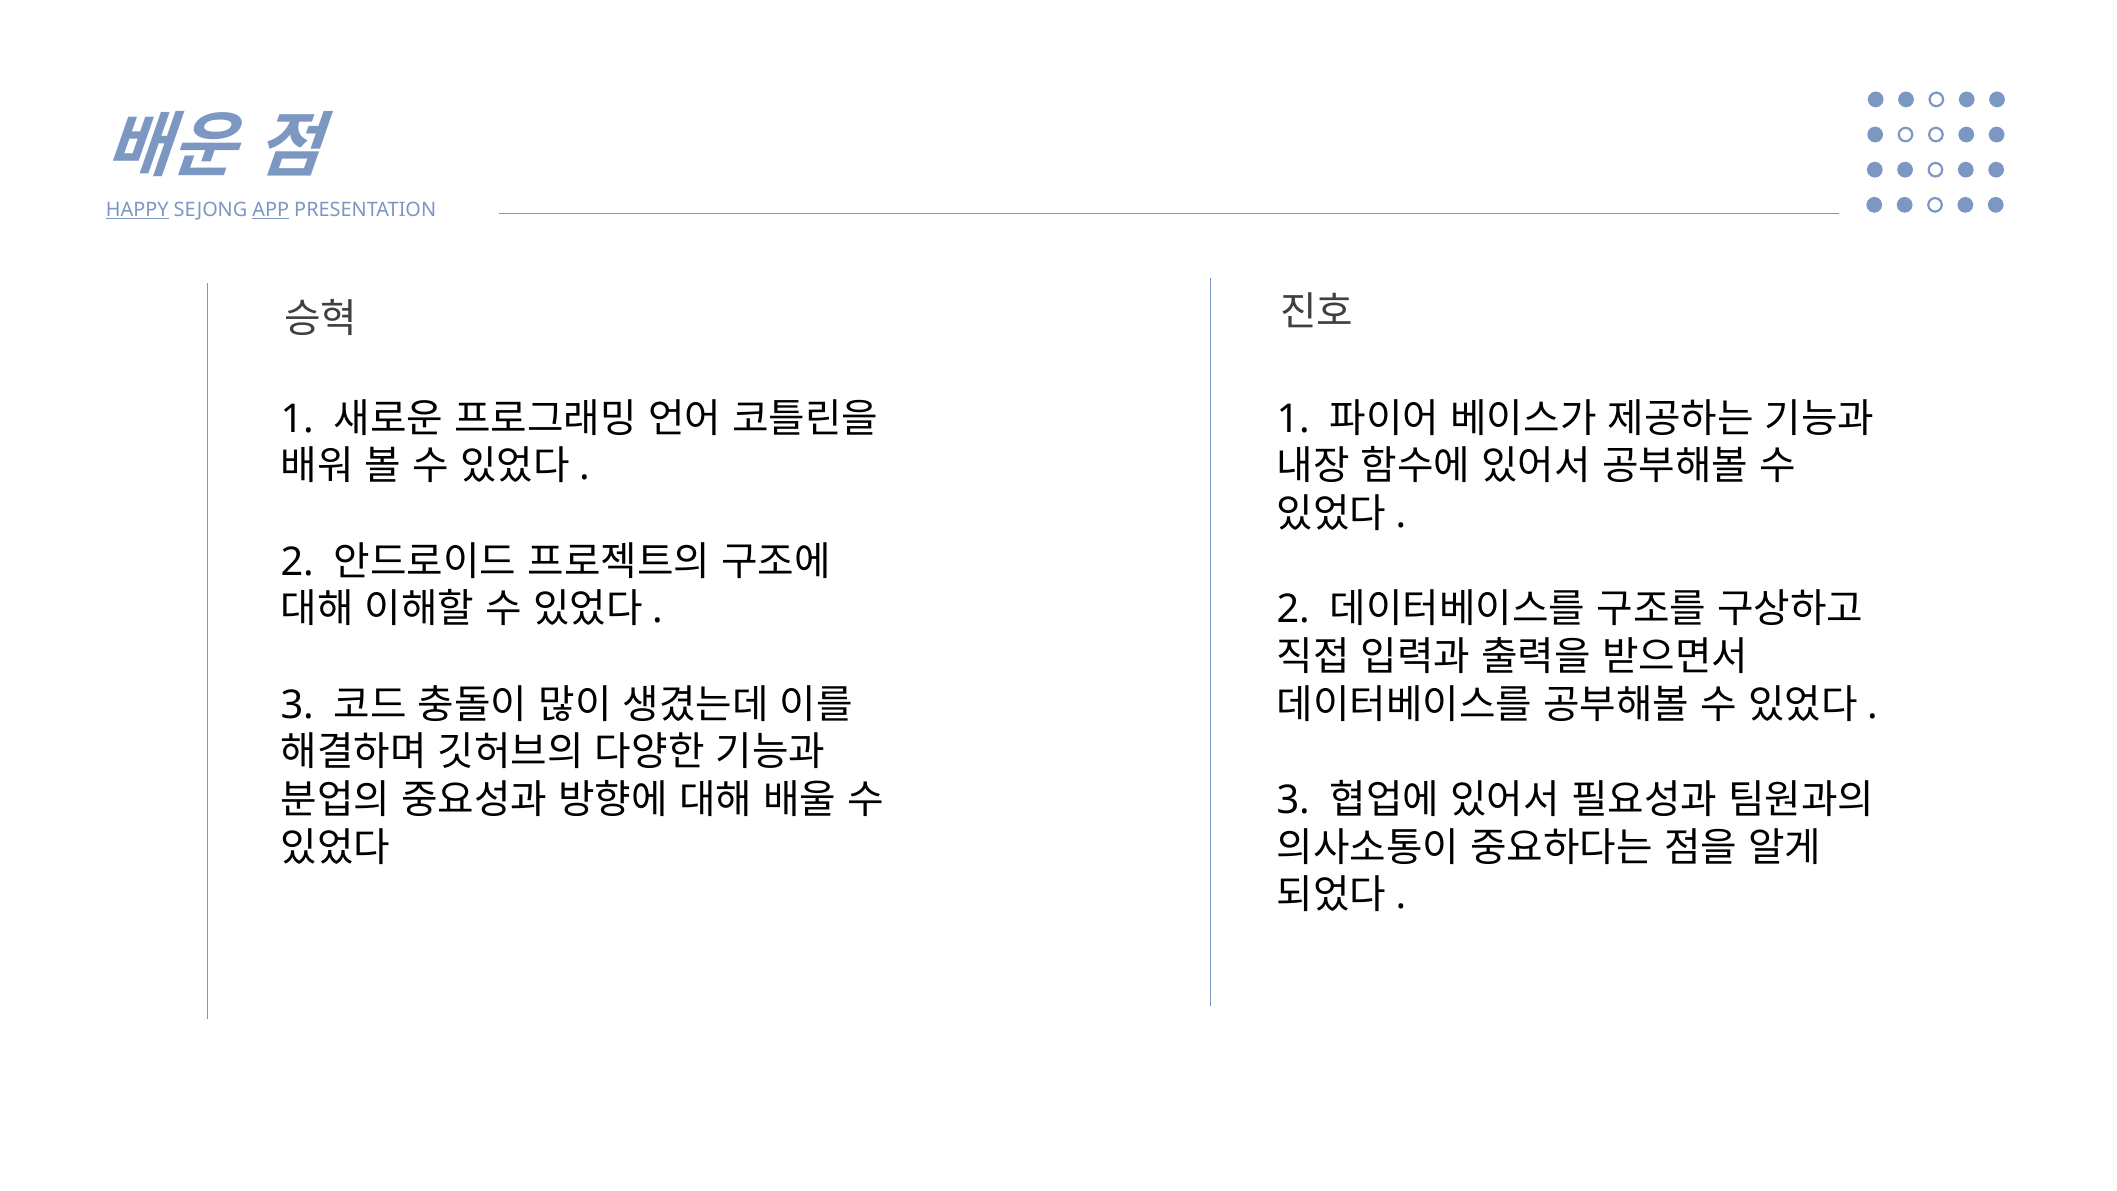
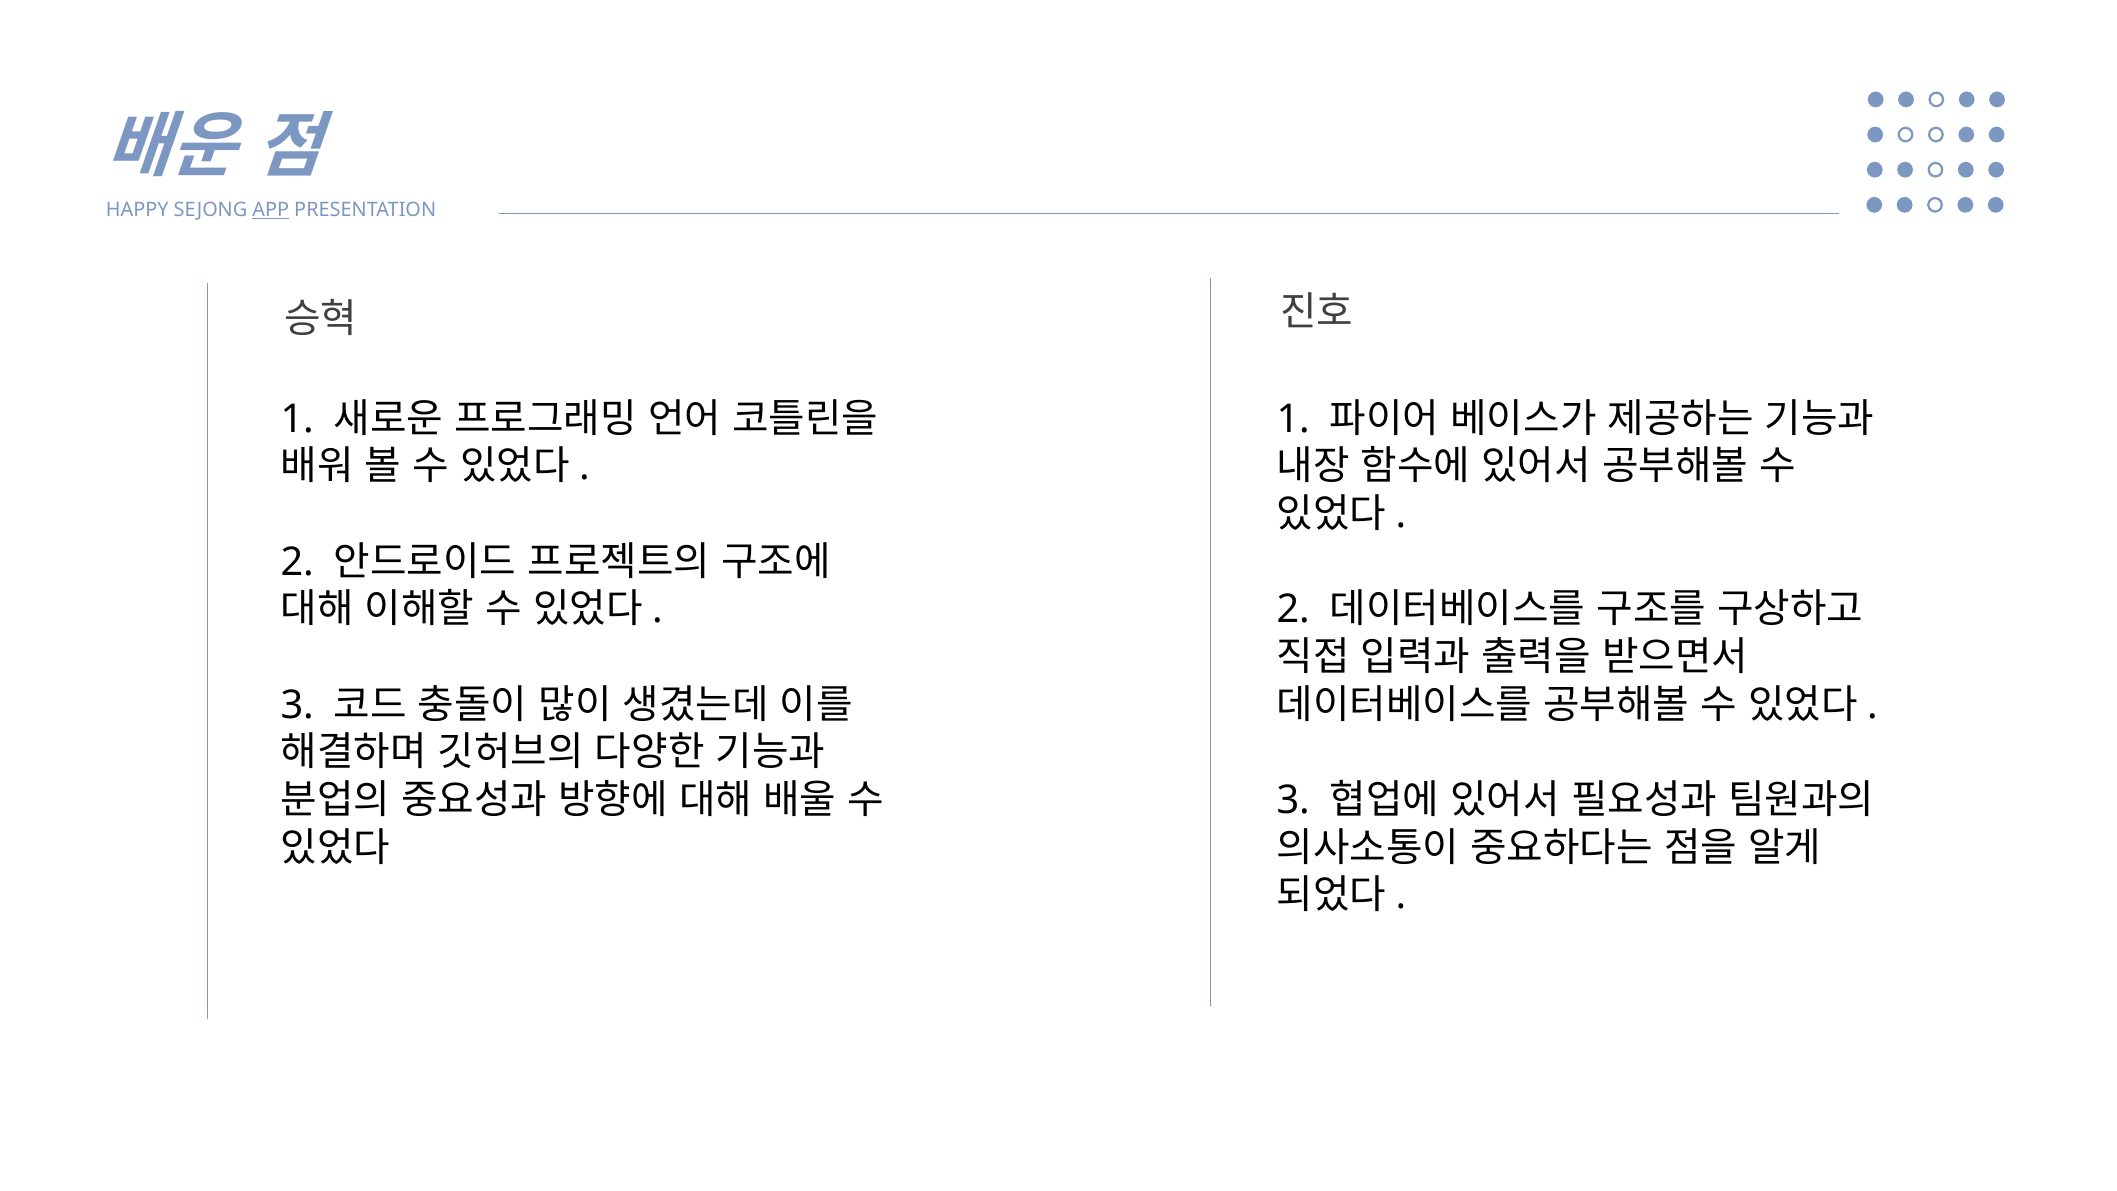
HAPPY underline: present -> none
